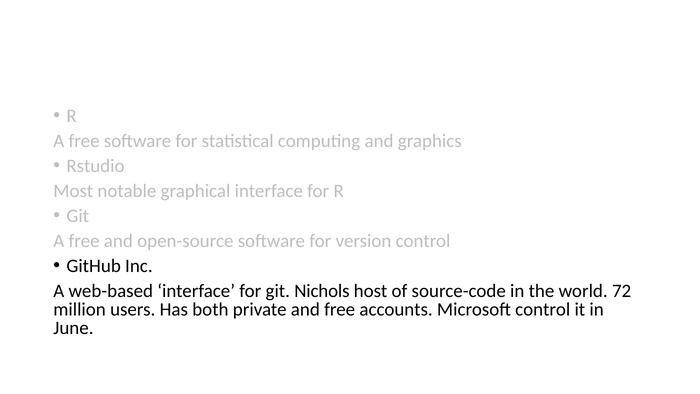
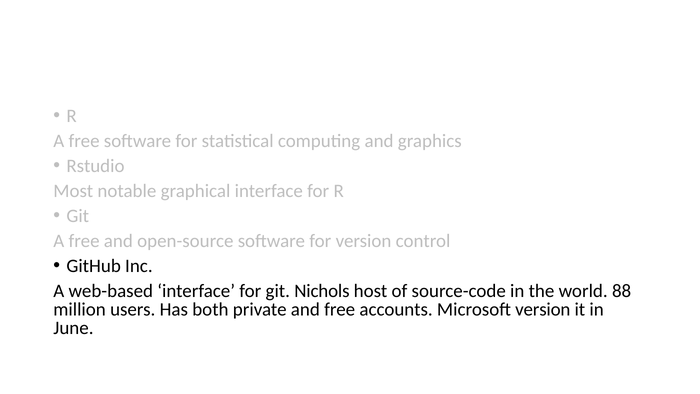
72: 72 -> 88
Microsoft control: control -> version
